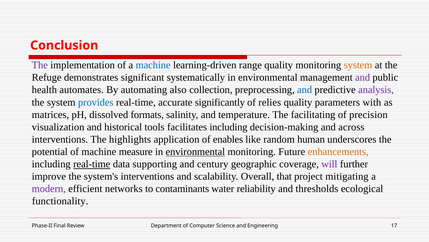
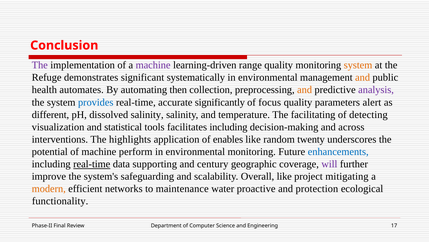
machine at (153, 65) colour: blue -> purple
and at (363, 77) colour: purple -> orange
also: also -> then
and at (305, 90) colour: blue -> orange
relies: relies -> focus
with: with -> alert
matrices: matrices -> different
dissolved formats: formats -> salinity
precision: precision -> detecting
historical: historical -> statistical
human: human -> twenty
measure: measure -> perform
environmental at (195, 151) underline: present -> none
enhancements colour: orange -> blue
system's interventions: interventions -> safeguarding
Overall that: that -> like
modern colour: purple -> orange
contaminants: contaminants -> maintenance
reliability: reliability -> proactive
thresholds: thresholds -> protection
